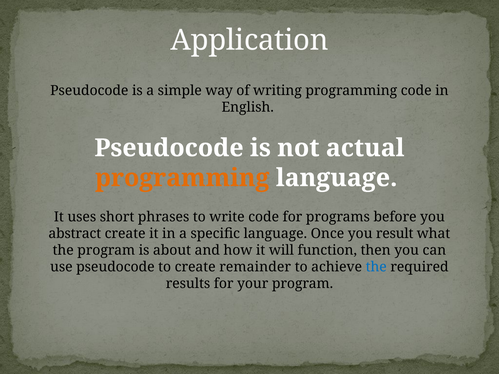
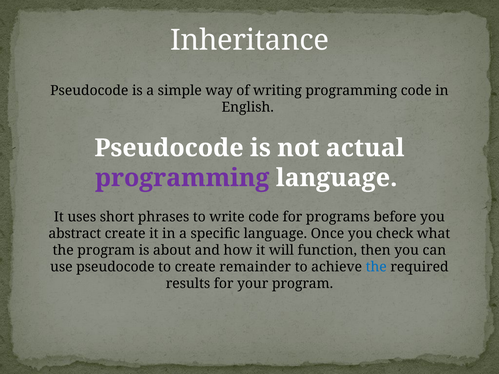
Application: Application -> Inheritance
programming at (182, 178) colour: orange -> purple
result: result -> check
